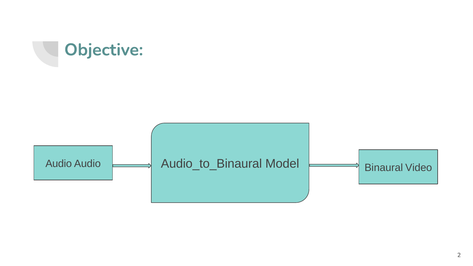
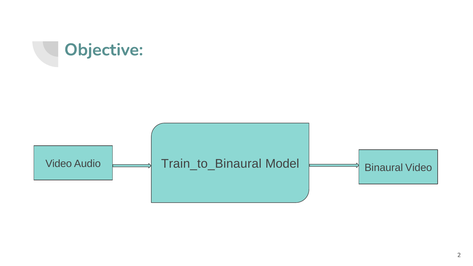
Audio at (59, 164): Audio -> Video
Audio_to_Binaural: Audio_to_Binaural -> Train_to_Binaural
